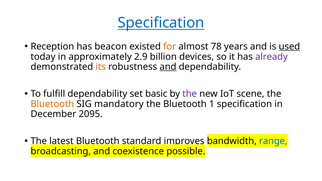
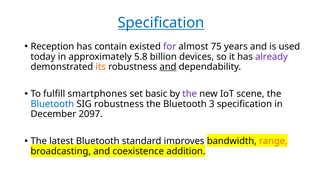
beacon: beacon -> contain
for colour: orange -> purple
78: 78 -> 75
used underline: present -> none
2.9: 2.9 -> 5.8
fulfill dependability: dependability -> smartphones
Bluetooth at (52, 104) colour: orange -> blue
SIG mandatory: mandatory -> robustness
1: 1 -> 3
2095: 2095 -> 2097
range colour: blue -> orange
possible: possible -> addition
